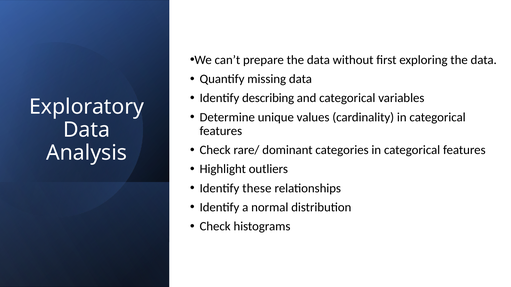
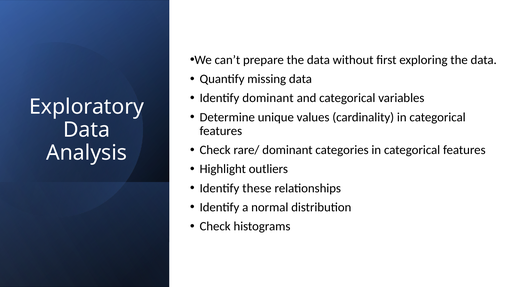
Identify describing: describing -> dominant
